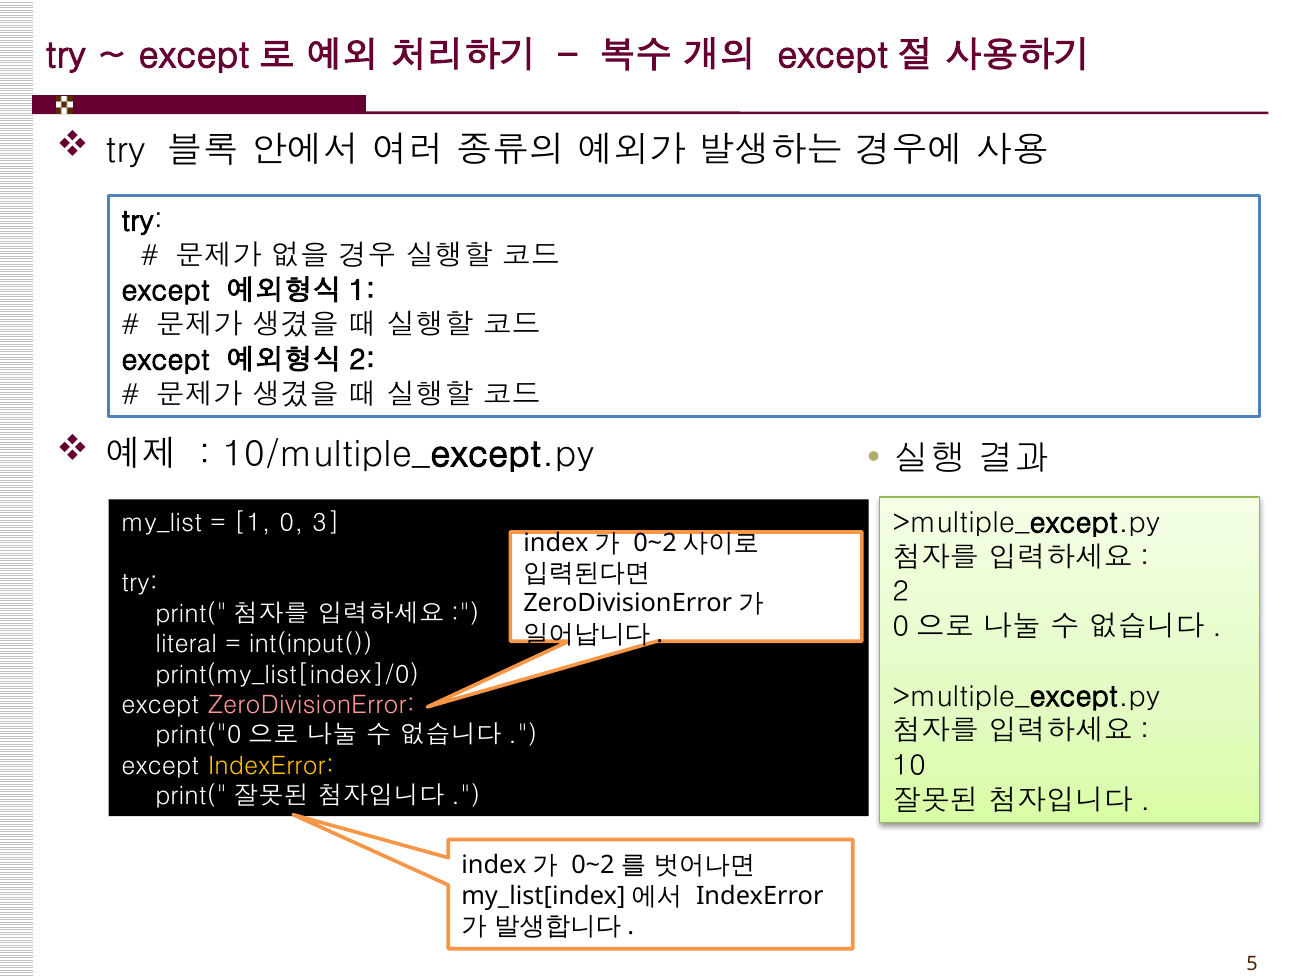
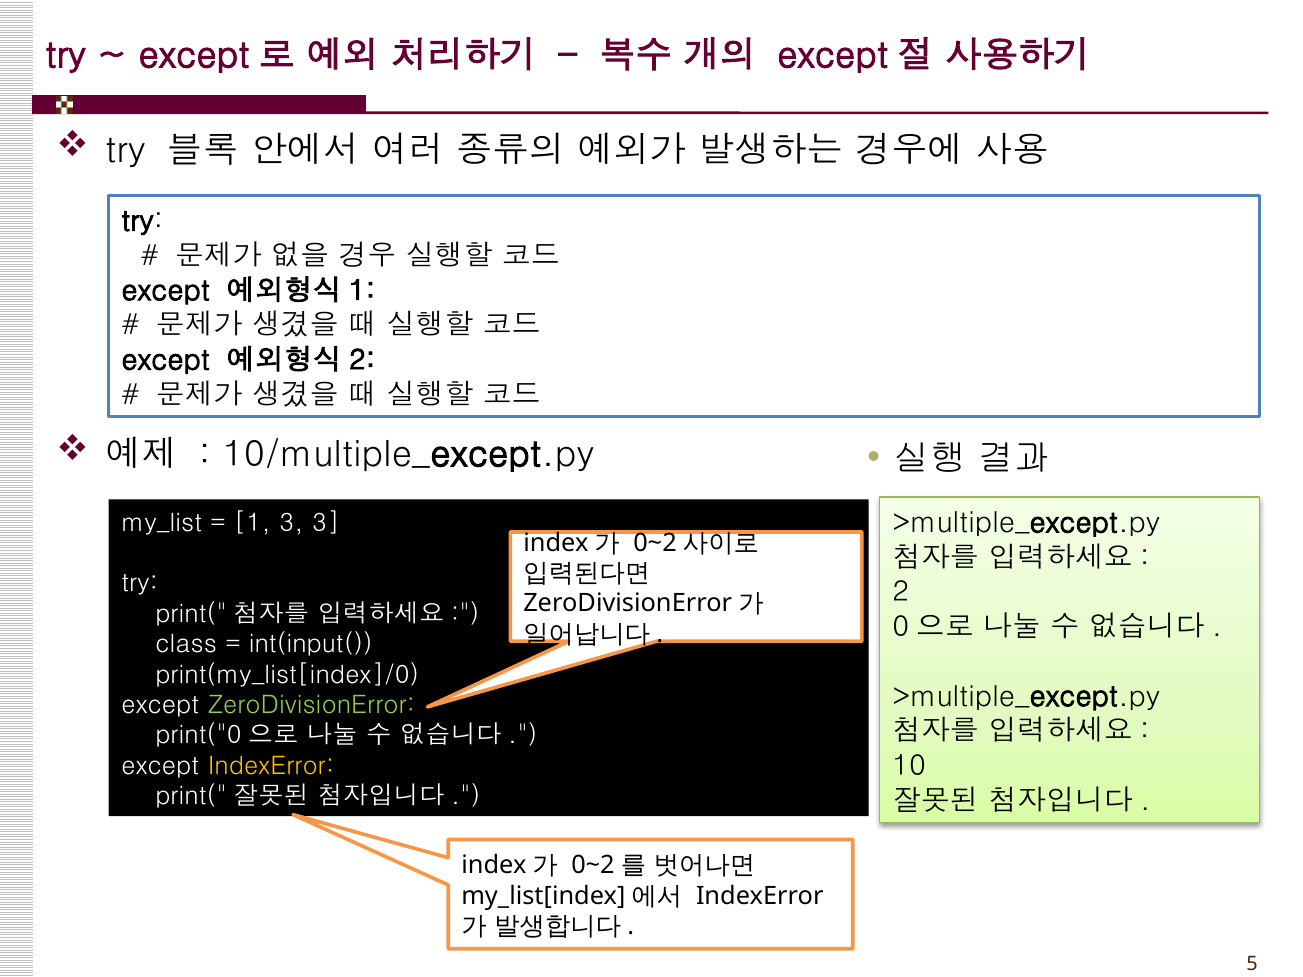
1 0: 0 -> 3
literal: literal -> class
ZeroDivisionError colour: pink -> light green
